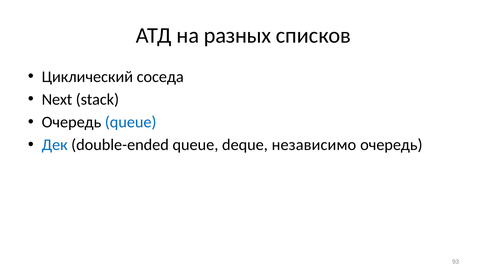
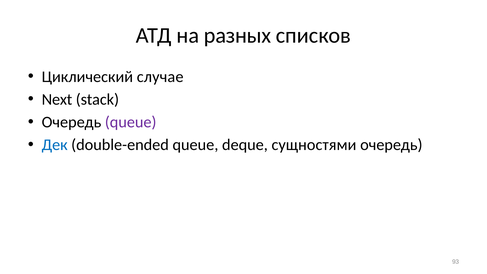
соседа: соседа -> случае
queue at (131, 122) colour: blue -> purple
независимо: независимо -> сущностями
